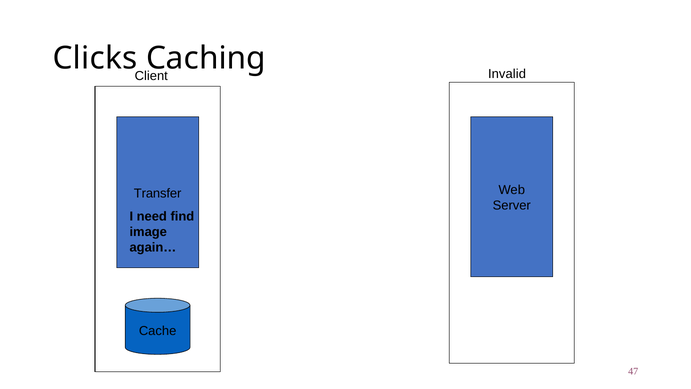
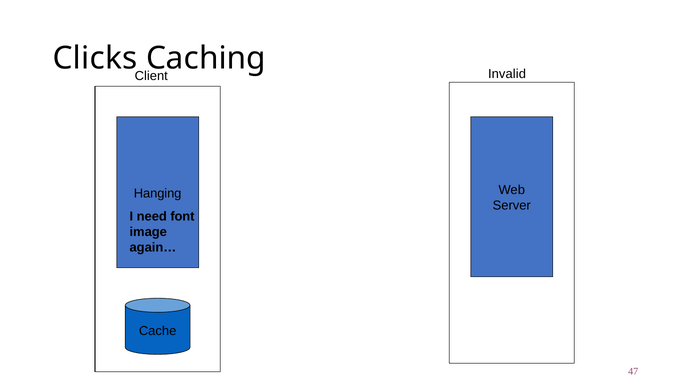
Transfer: Transfer -> Hanging
find: find -> font
